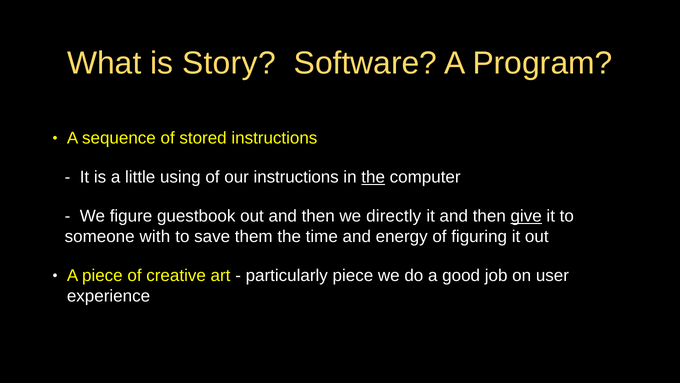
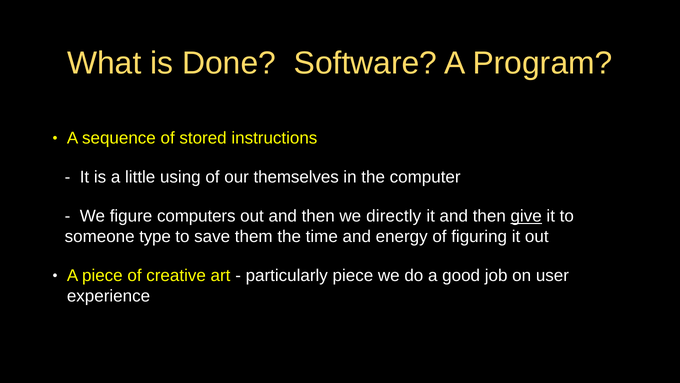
Story: Story -> Done
our instructions: instructions -> themselves
the at (373, 177) underline: present -> none
guestbook: guestbook -> computers
with: with -> type
